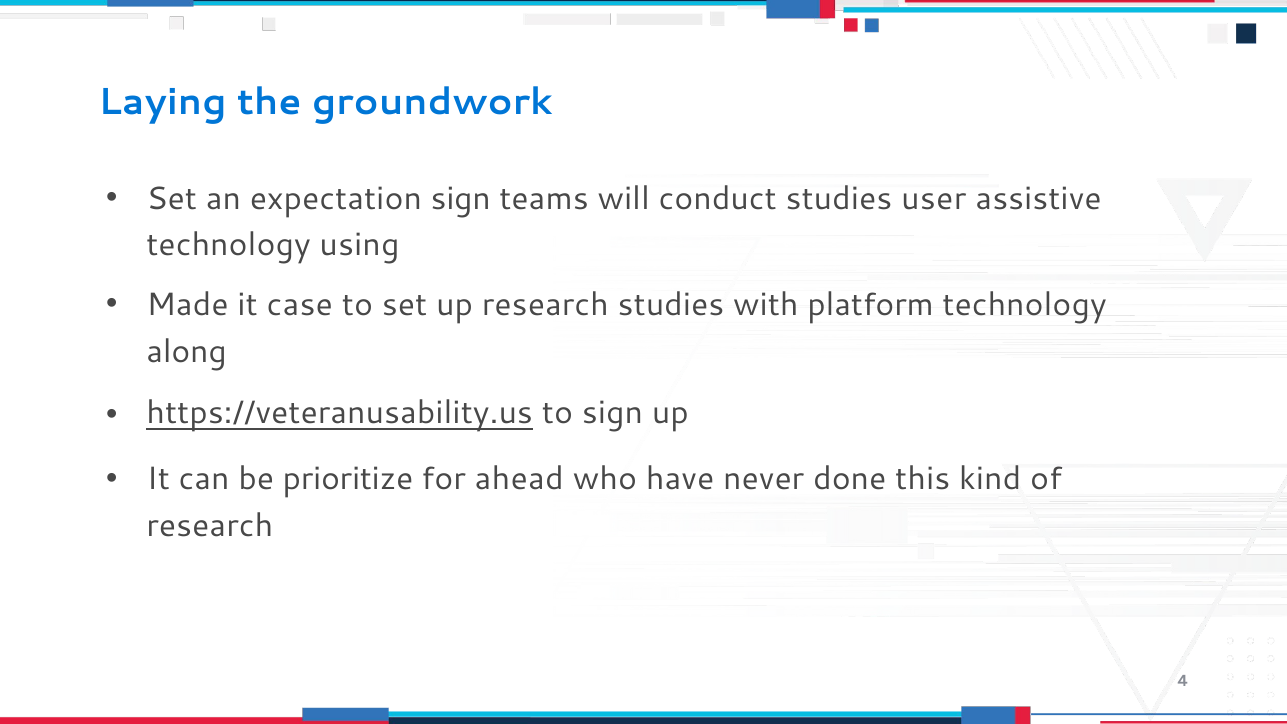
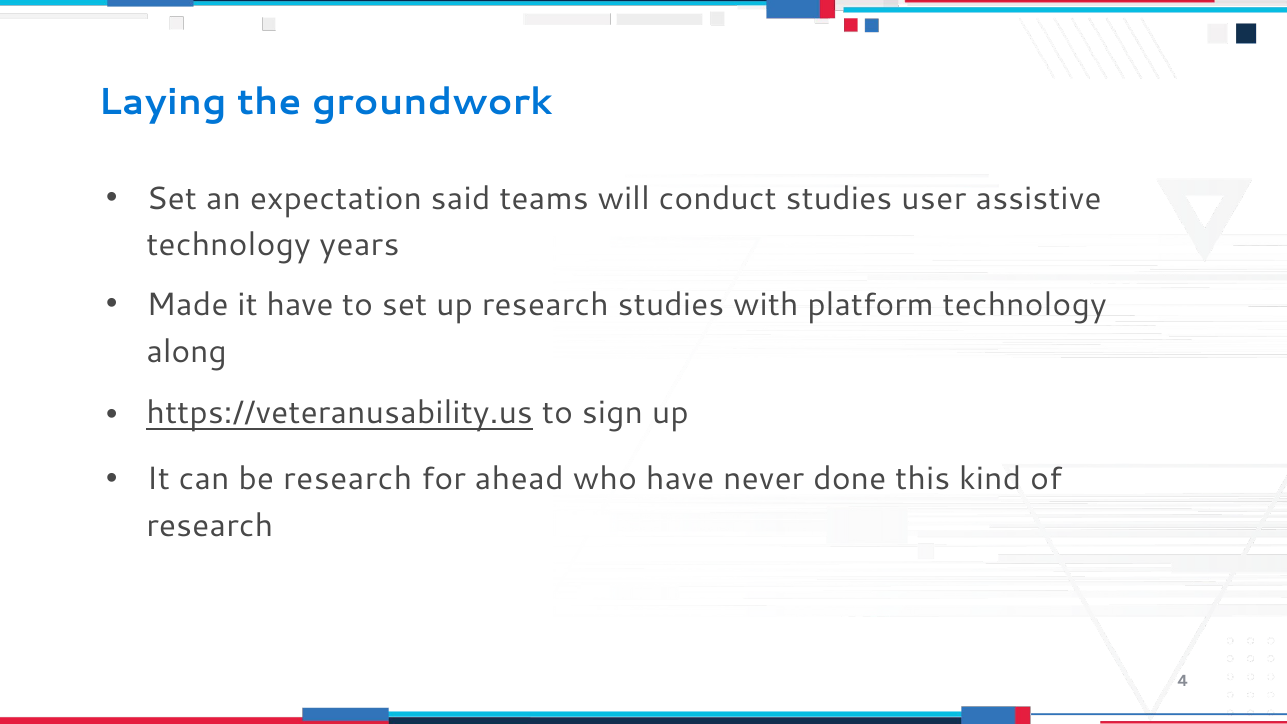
expectation sign: sign -> said
using: using -> years
it case: case -> have
be prioritize: prioritize -> research
